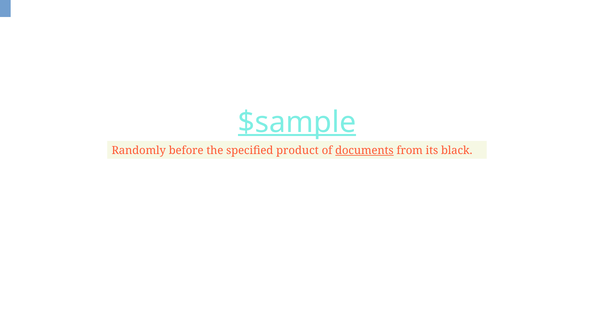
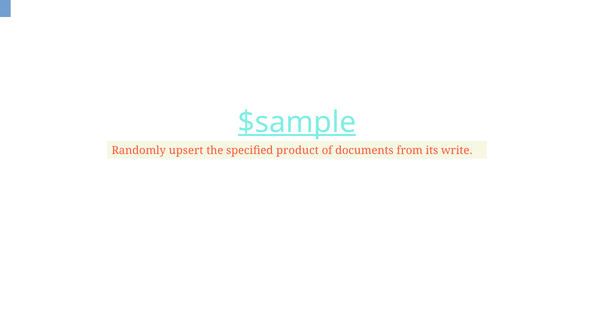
before: before -> upsert
documents underline: present -> none
black: black -> write
